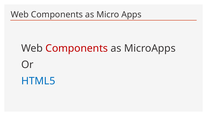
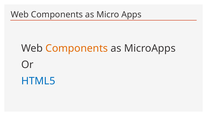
Components at (77, 48) colour: red -> orange
